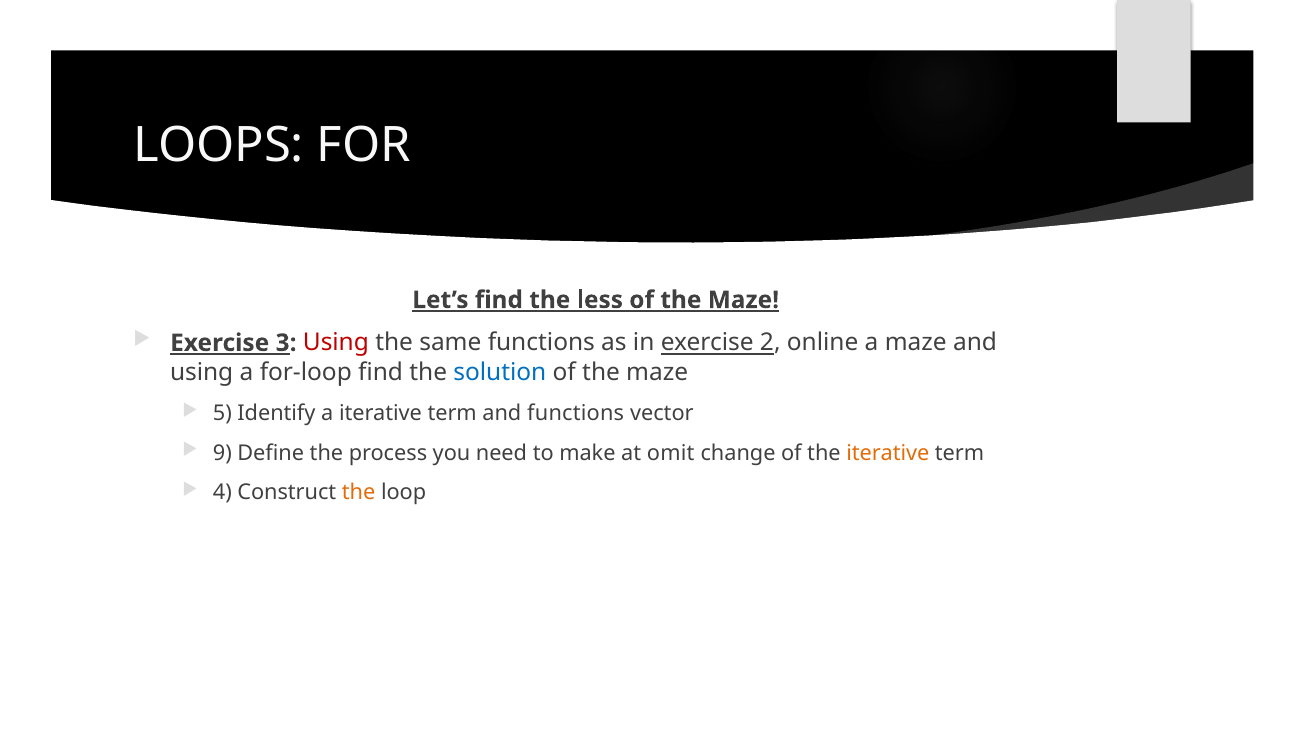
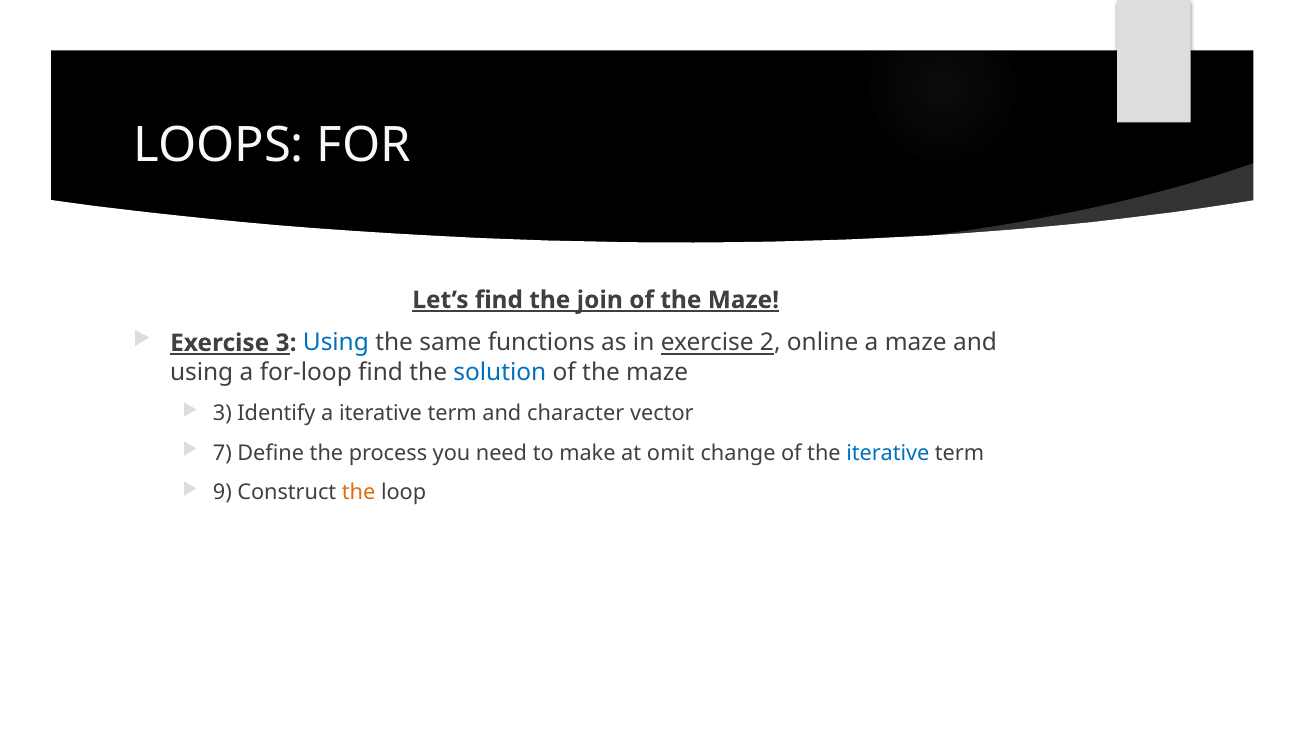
less: less -> join
Using at (336, 343) colour: red -> blue
5 at (222, 413): 5 -> 3
and functions: functions -> character
9: 9 -> 7
iterative at (888, 453) colour: orange -> blue
4: 4 -> 9
